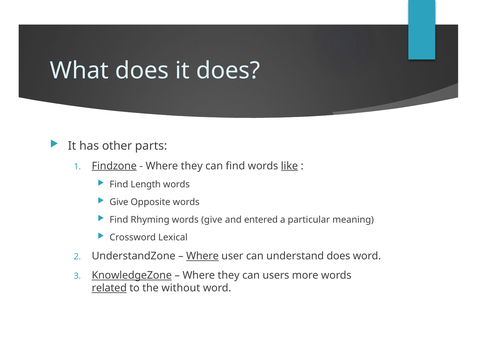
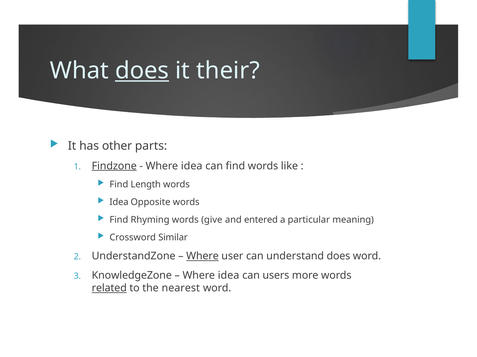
does at (142, 71) underline: none -> present
it does: does -> their
they at (192, 166): they -> idea
like underline: present -> none
Give at (119, 202): Give -> Idea
Lexical: Lexical -> Similar
KnowledgeZone underline: present -> none
they at (229, 276): they -> idea
without: without -> nearest
